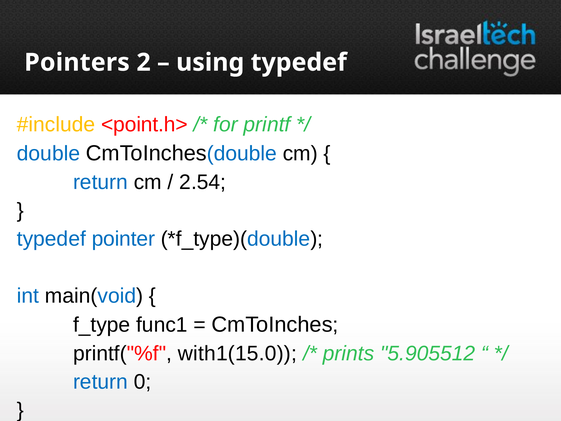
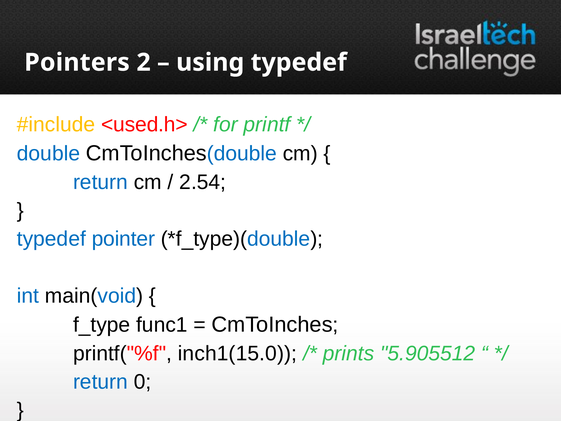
<point.h>: <point.h> -> <used.h>
with1(15.0: with1(15.0 -> inch1(15.0
